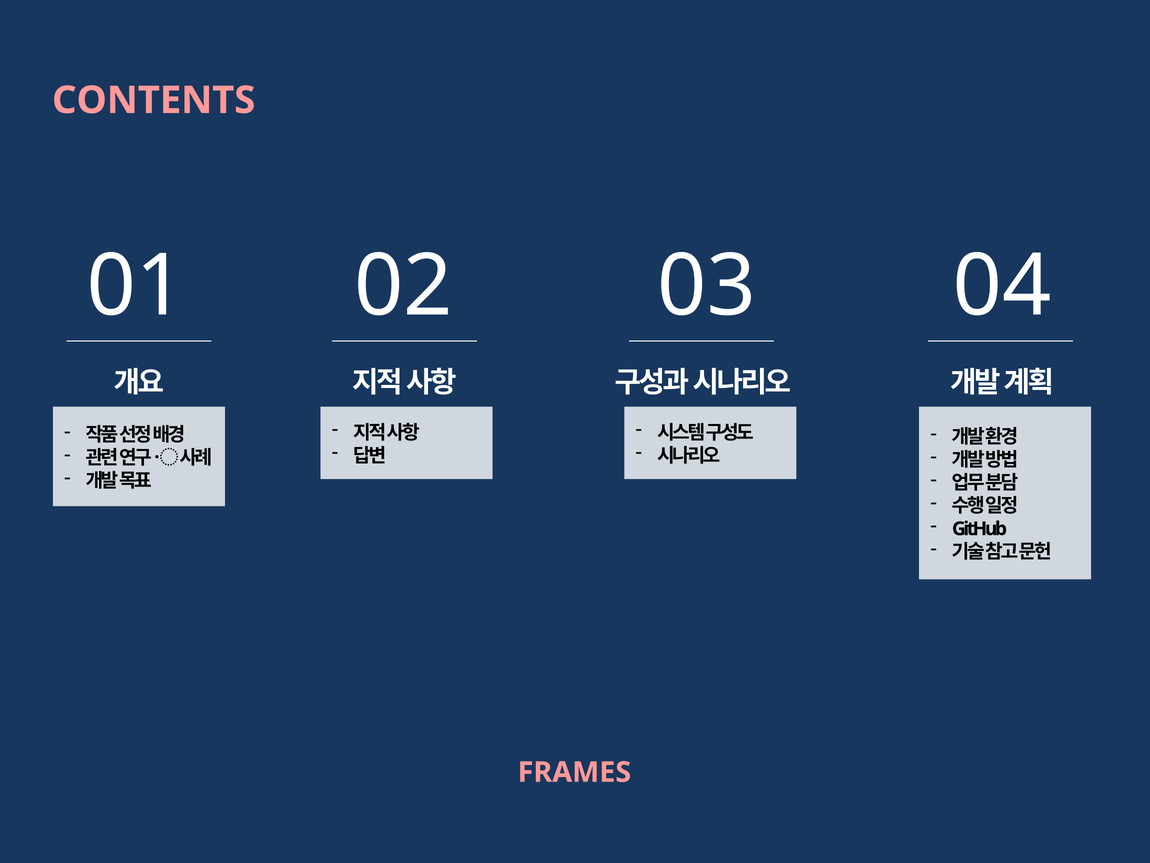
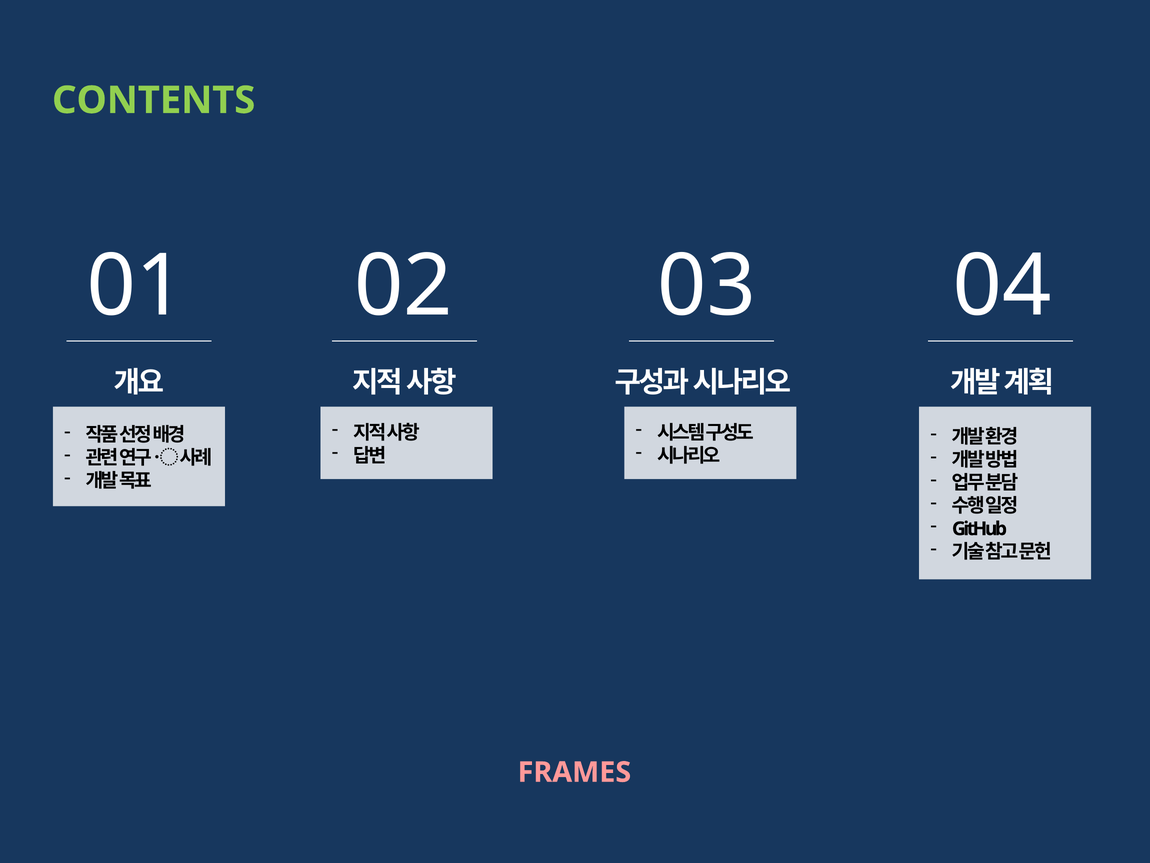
CONTENTS colour: pink -> light green
